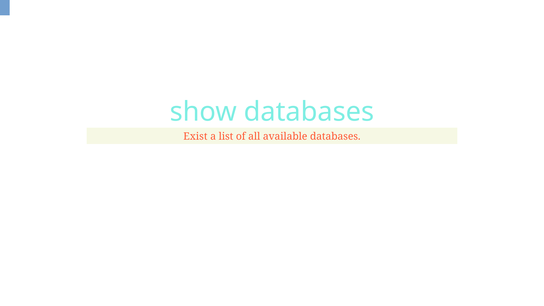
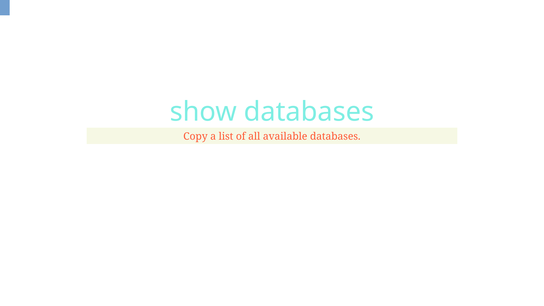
Exist: Exist -> Copy
